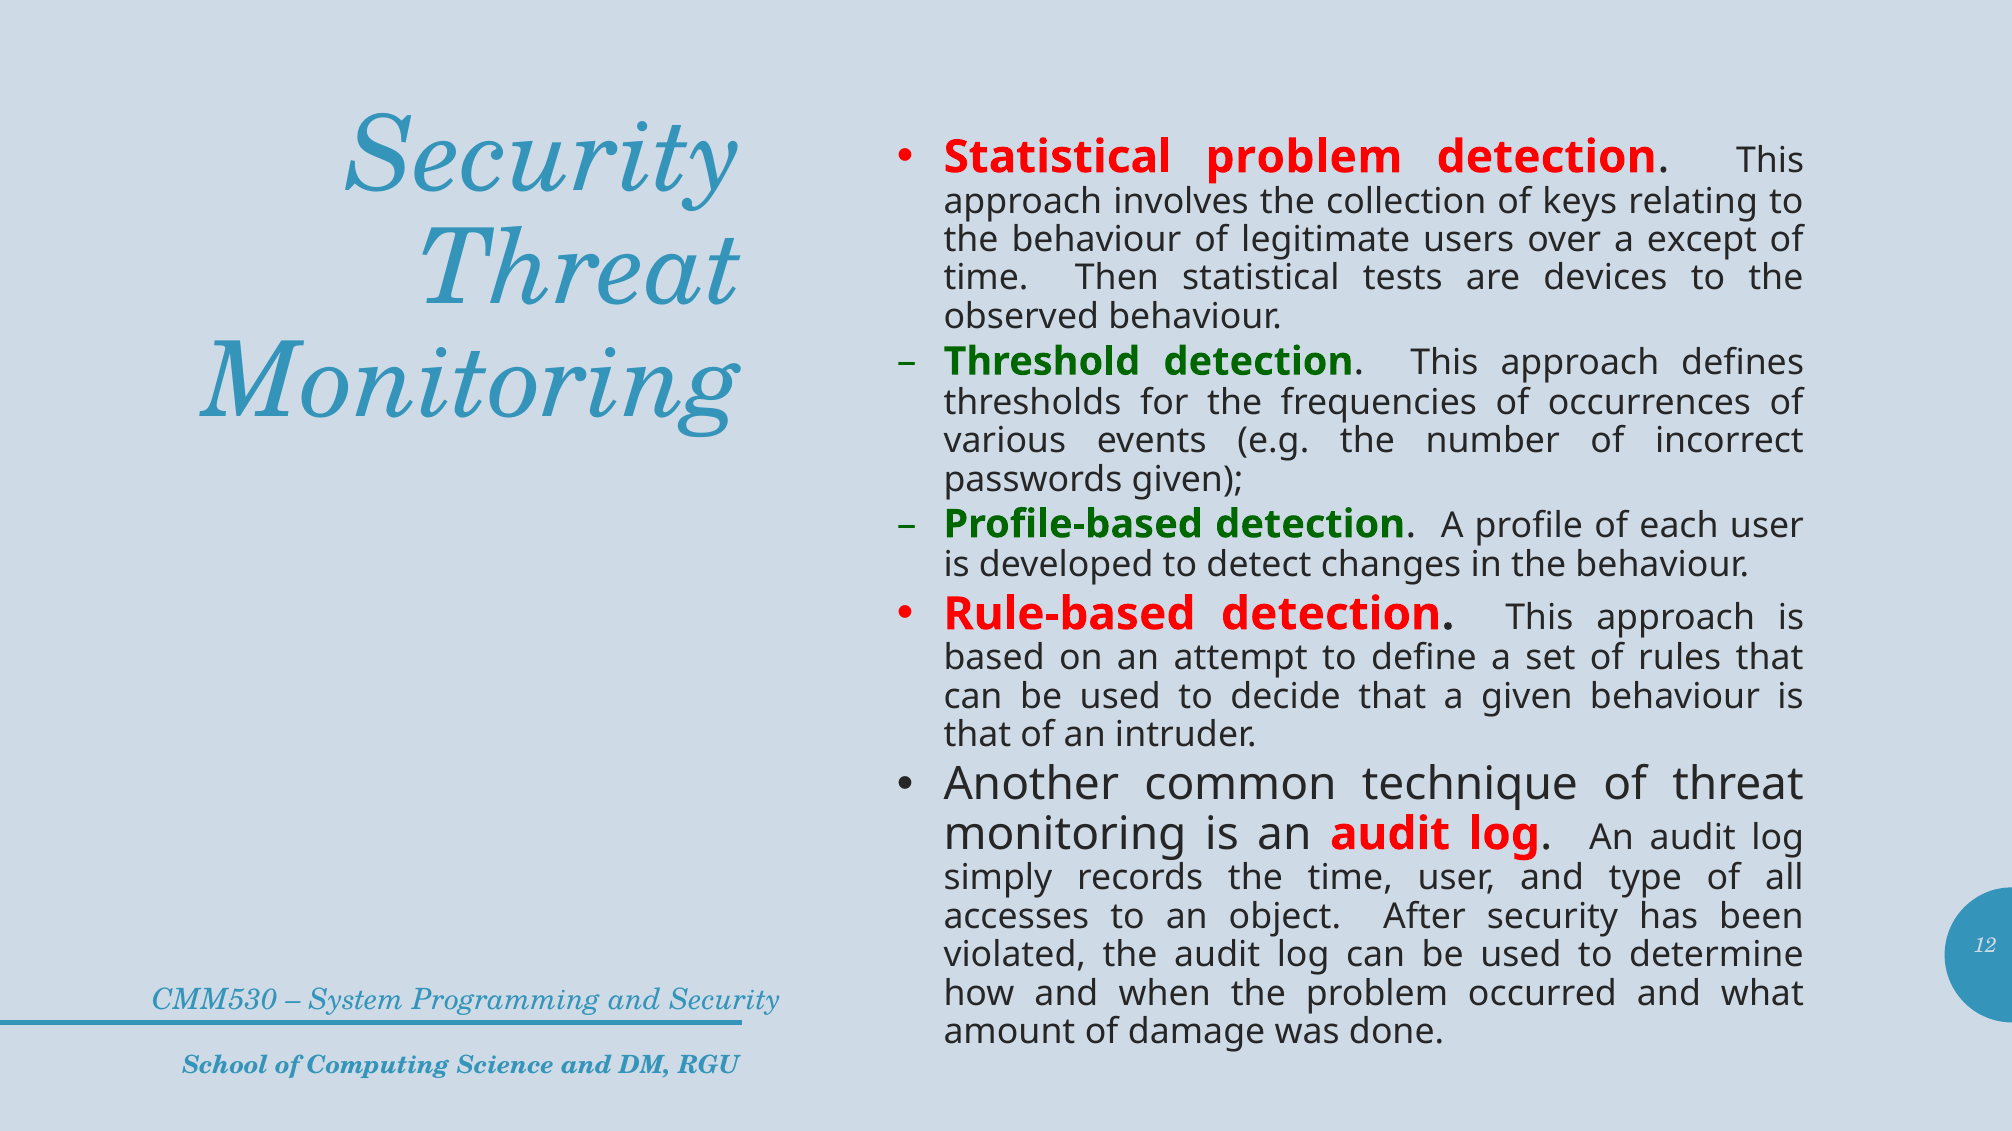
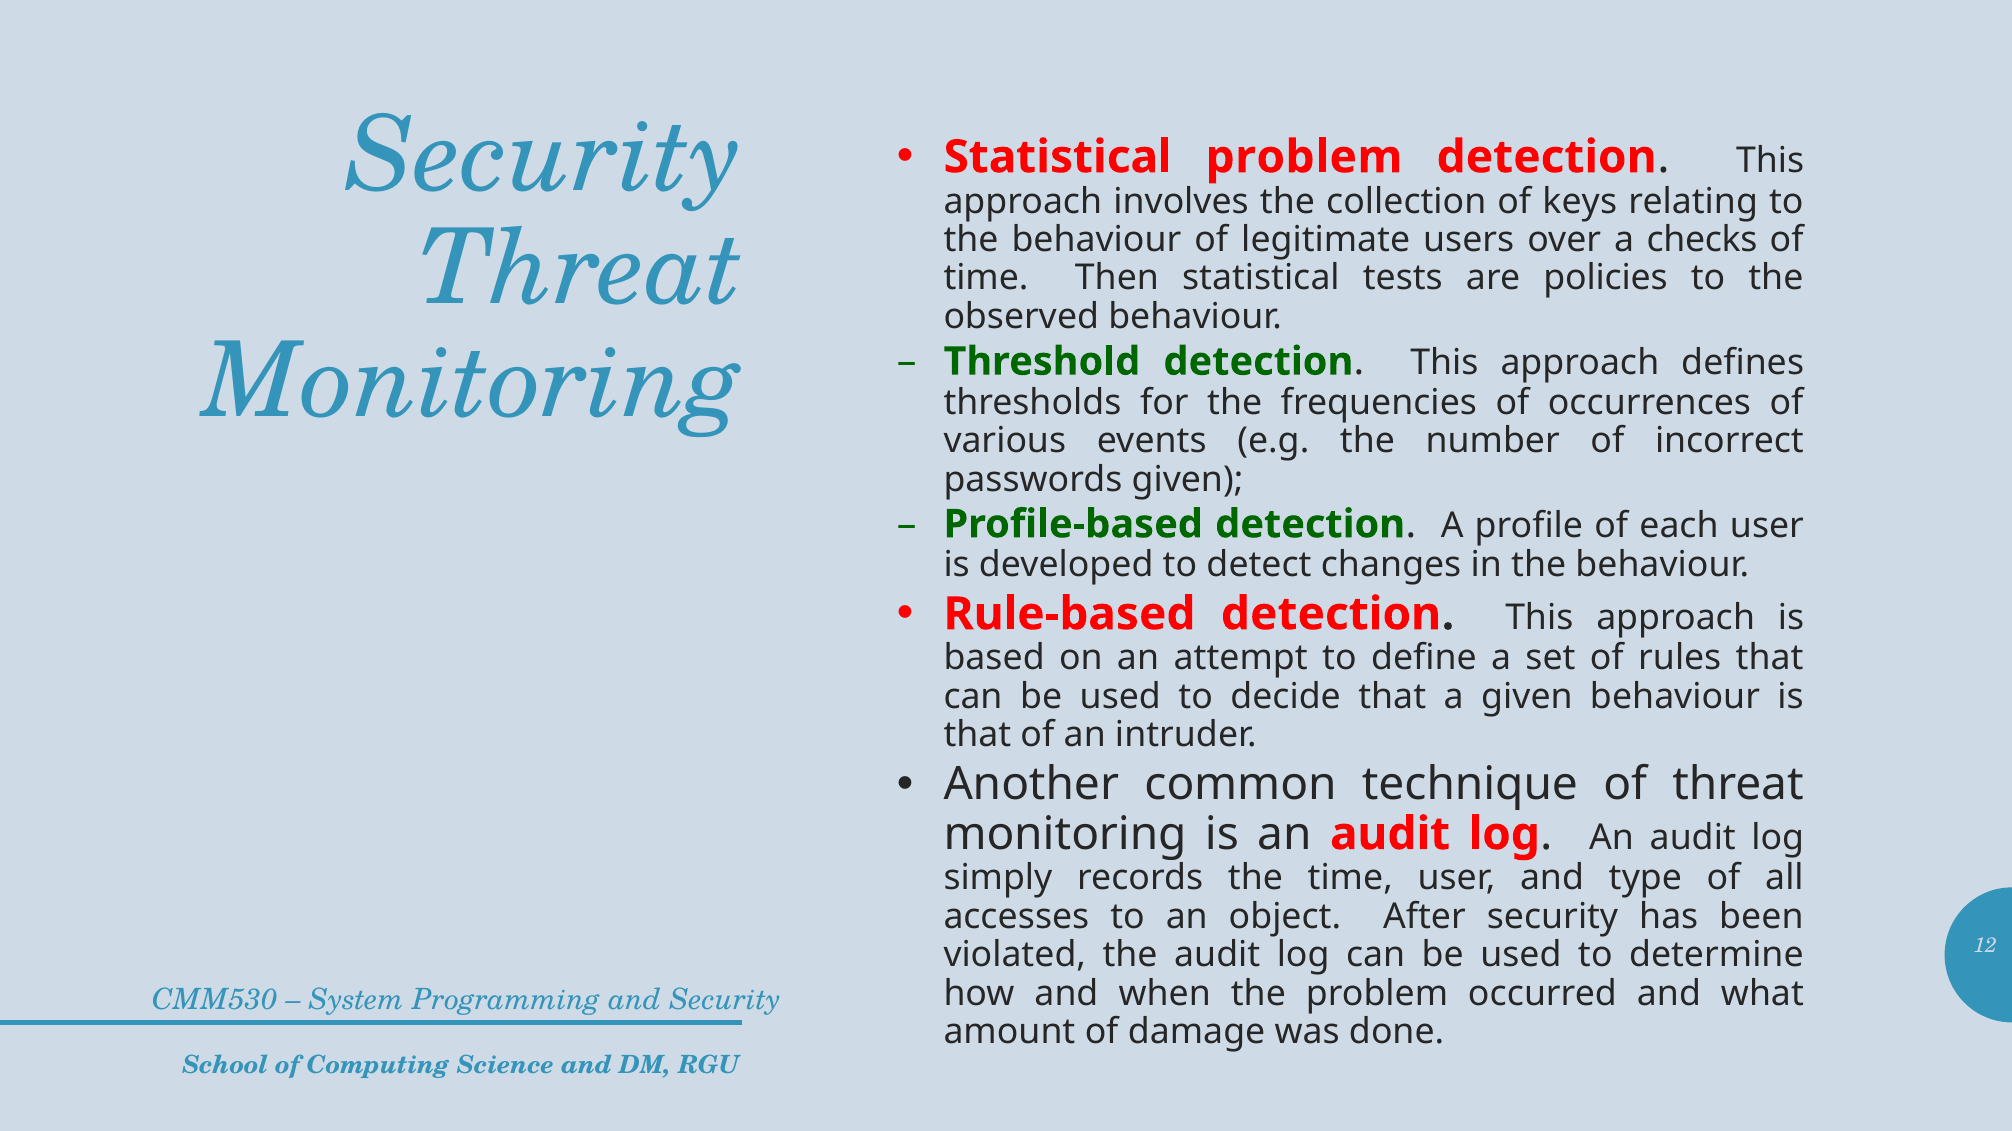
except: except -> checks
devices: devices -> policies
